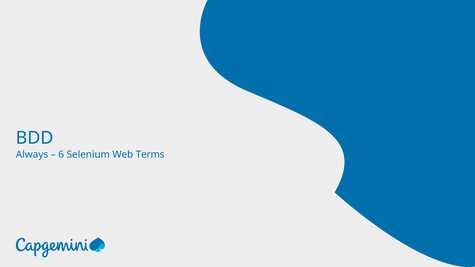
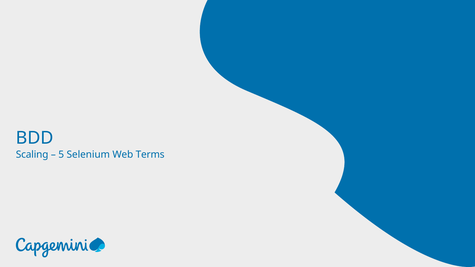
Always: Always -> Scaling
6: 6 -> 5
